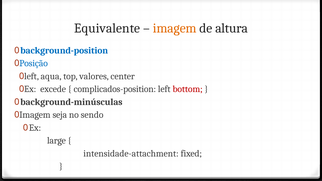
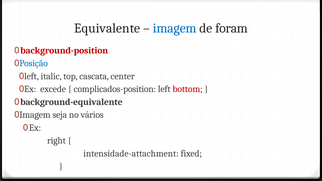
imagem at (175, 28) colour: orange -> blue
altura: altura -> foram
background-position colour: blue -> red
aqua: aqua -> italic
valores: valores -> cascata
background-minúsculas: background-minúsculas -> background-equivalente
sendo: sendo -> vários
large: large -> right
